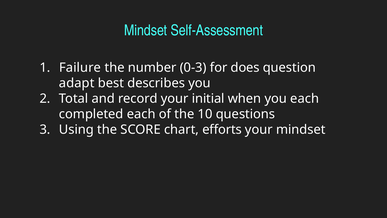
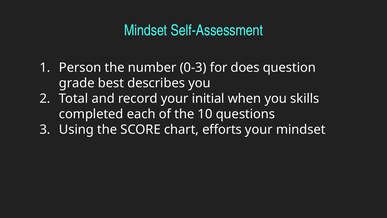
Failure: Failure -> Person
adapt: adapt -> grade
you each: each -> skills
